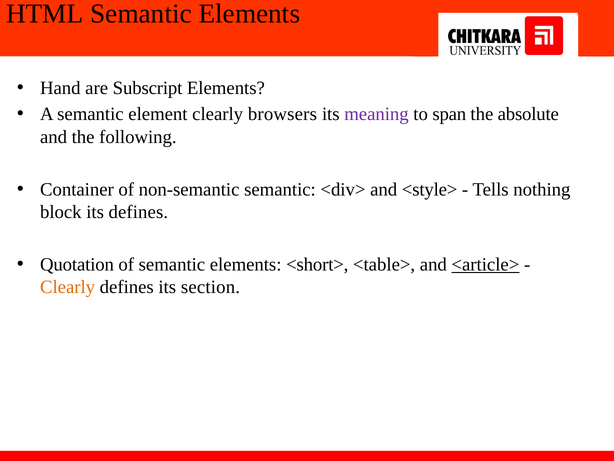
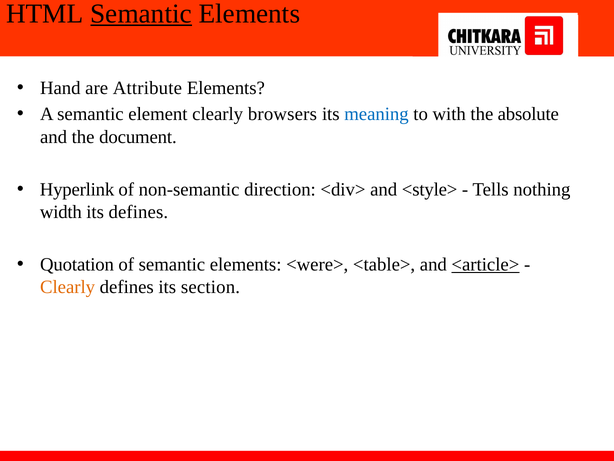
Semantic at (141, 14) underline: none -> present
Subscript: Subscript -> Attribute
meaning colour: purple -> blue
span: span -> with
following: following -> document
Container: Container -> Hyperlink
non-semantic semantic: semantic -> direction
block: block -> width
<short>: <short> -> <were>
